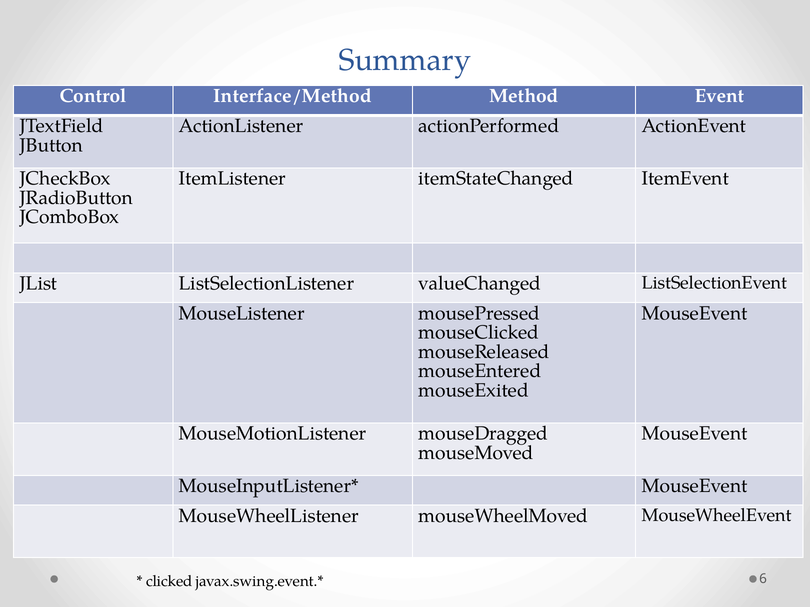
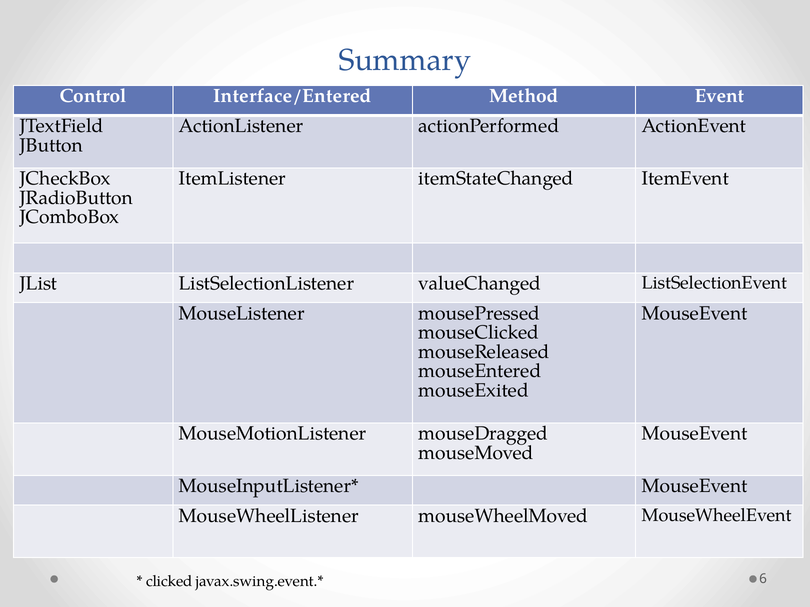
Interface/Method: Interface/Method -> Interface/Entered
